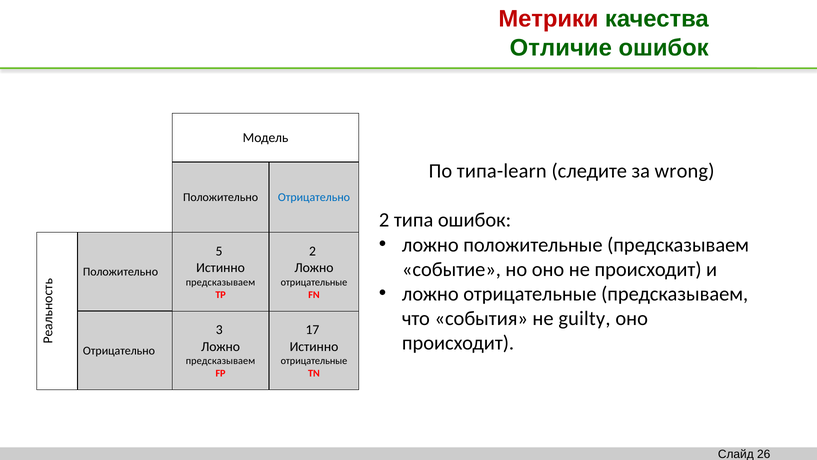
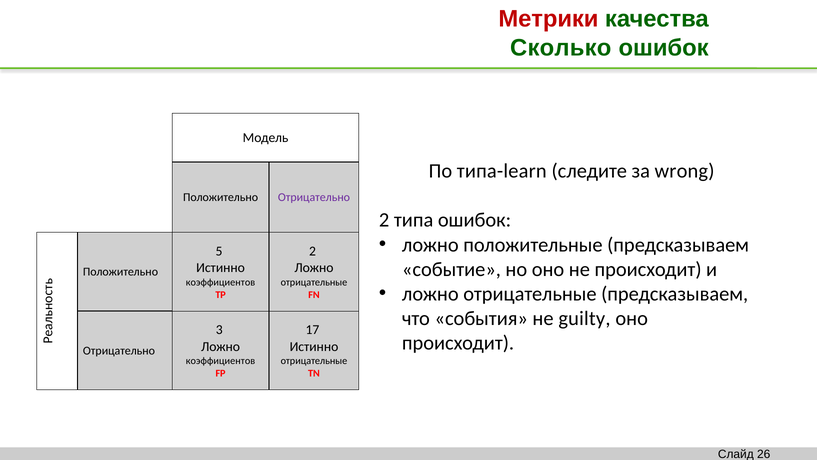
Отличие: Отличие -> Сколько
Отрицательно at (314, 197) colour: blue -> purple
предсказываем at (220, 282): предсказываем -> коэффициентов
предсказываем at (220, 361): предсказываем -> коэффициентов
